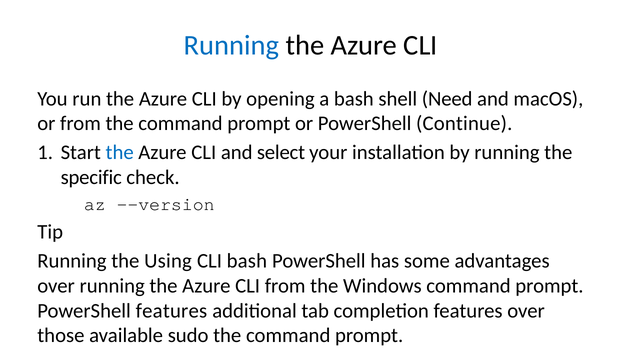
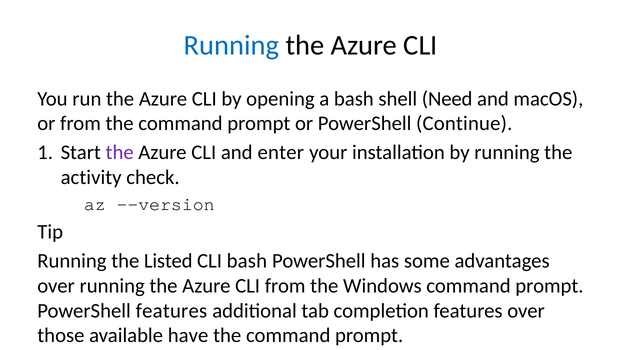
the at (120, 153) colour: blue -> purple
and select: select -> enter
specific: specific -> activity
Using: Using -> Listed
sudo: sudo -> have
